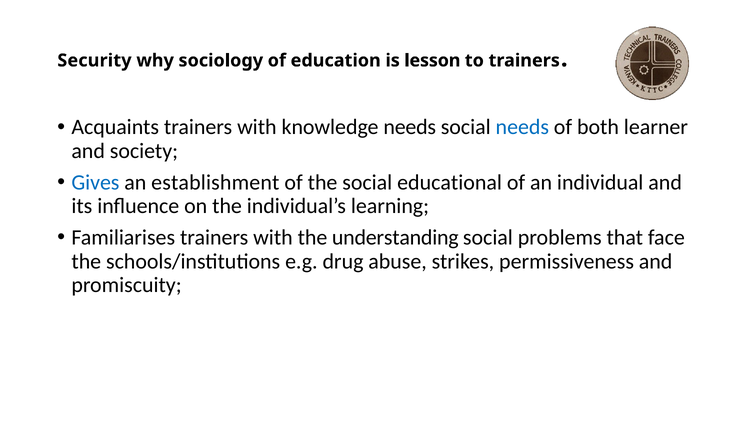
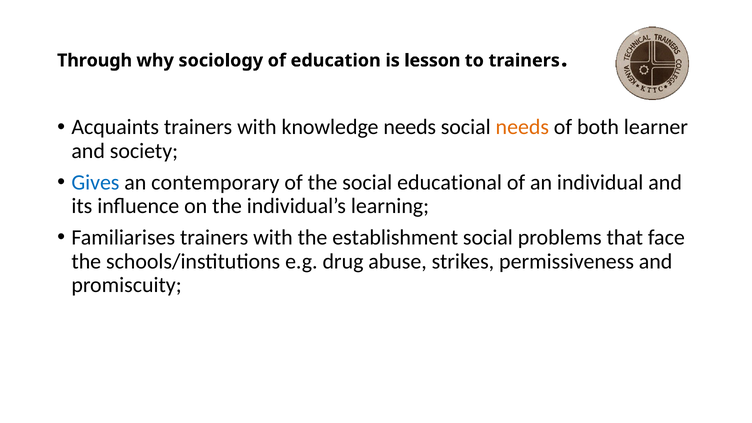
Security: Security -> Through
needs at (522, 127) colour: blue -> orange
establishment: establishment -> contemporary
understanding: understanding -> establishment
